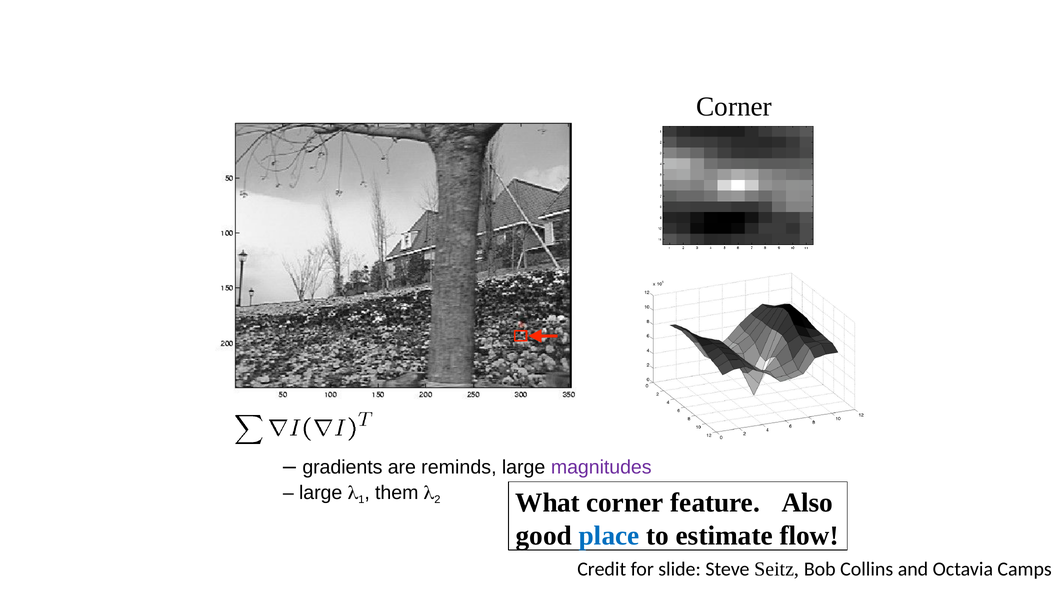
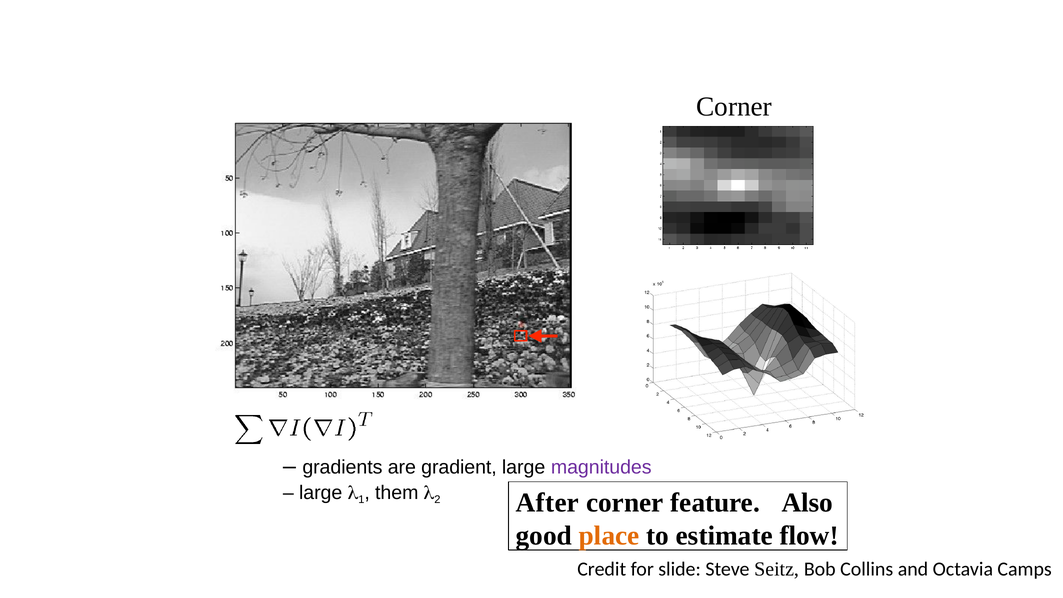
reminds: reminds -> gradient
What: What -> After
place colour: blue -> orange
